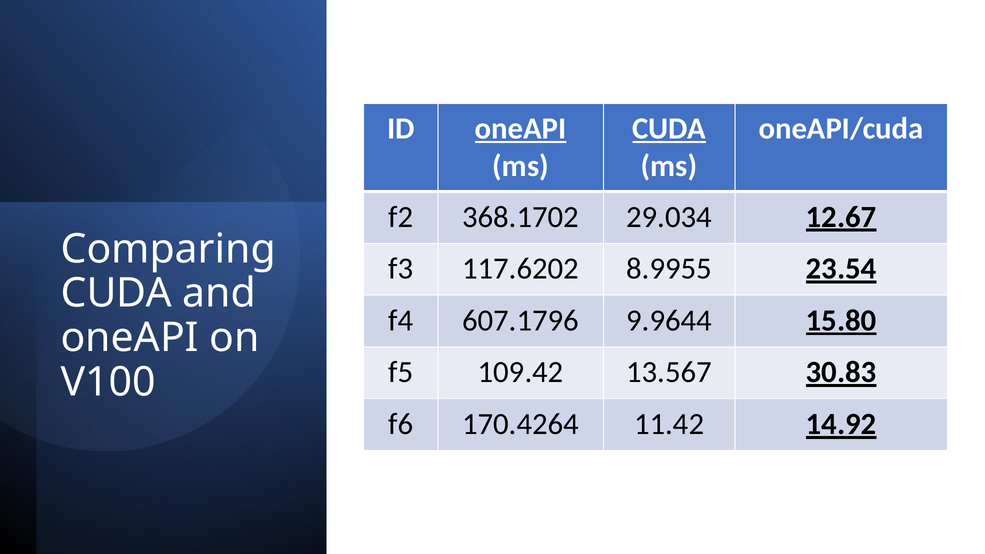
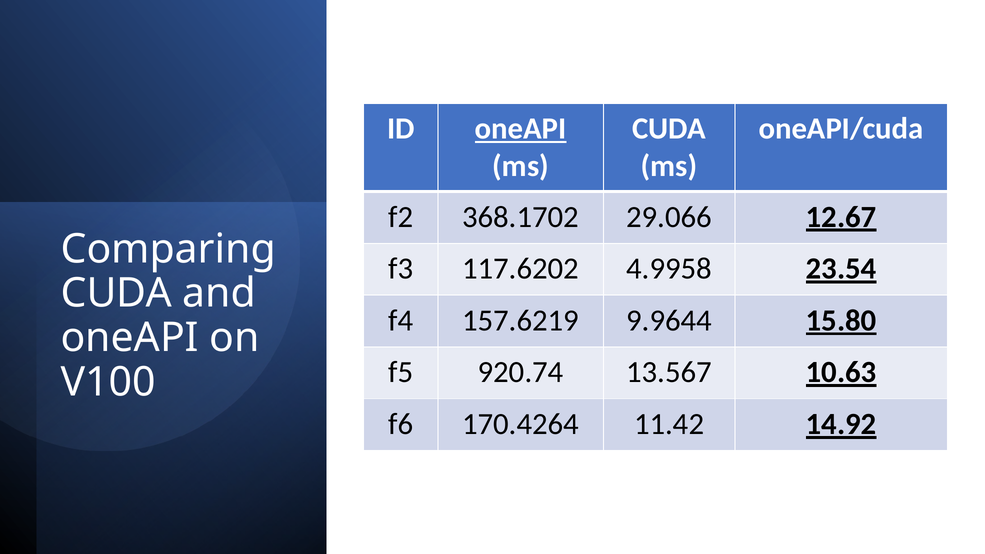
CUDA at (669, 129) underline: present -> none
29.034: 29.034 -> 29.066
8.9955: 8.9955 -> 4.9958
607.1796: 607.1796 -> 157.6219
109.42: 109.42 -> 920.74
30.83: 30.83 -> 10.63
